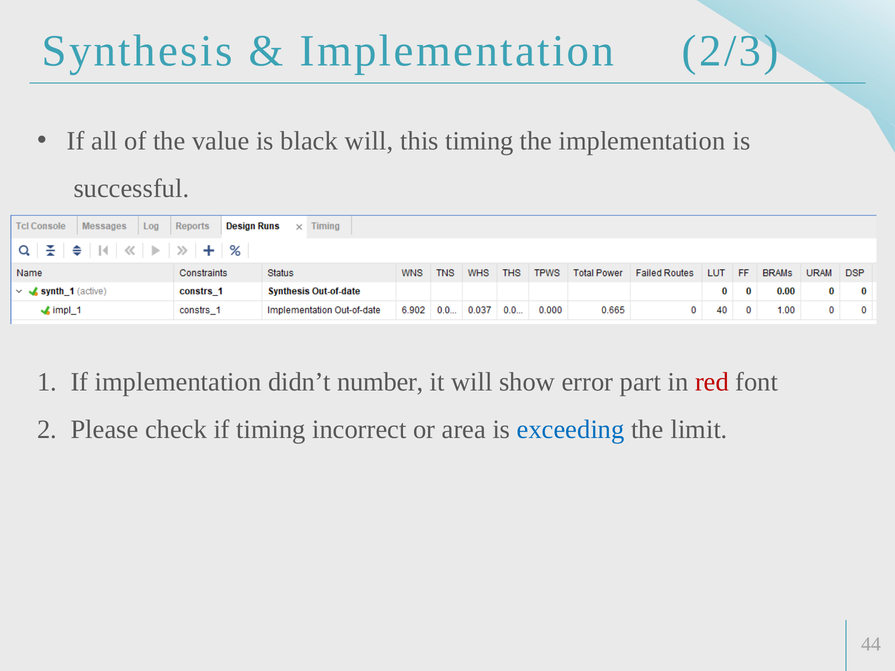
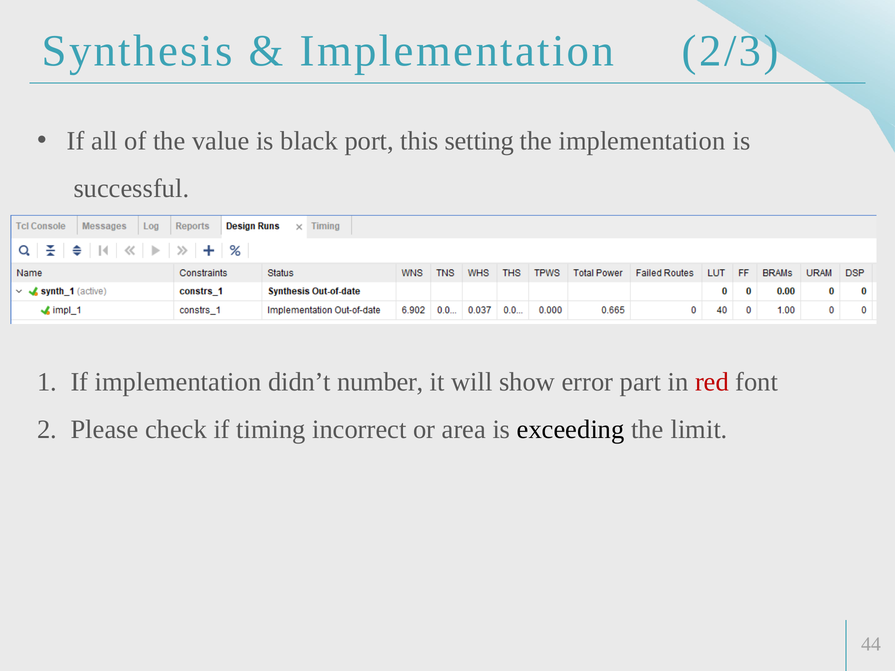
black will: will -> port
this timing: timing -> setting
exceeding colour: blue -> black
